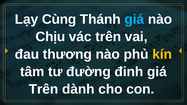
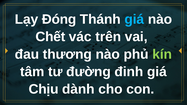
Cùng: Cùng -> Đóng
Chịu: Chịu -> Chết
kín colour: yellow -> light green
Trên at (44, 89): Trên -> Chịu
